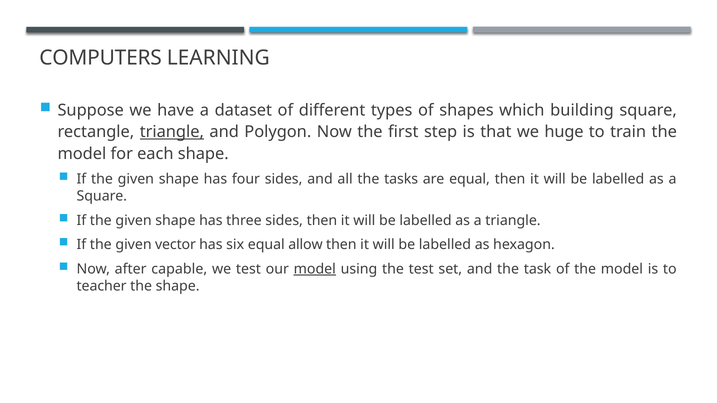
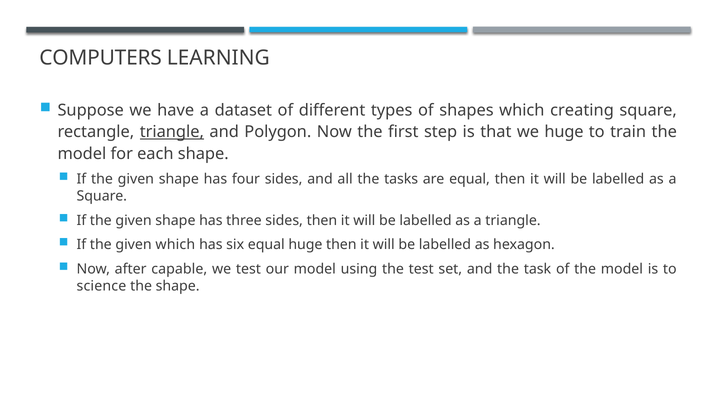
building: building -> creating
given vector: vector -> which
equal allow: allow -> huge
model at (315, 269) underline: present -> none
teacher: teacher -> science
